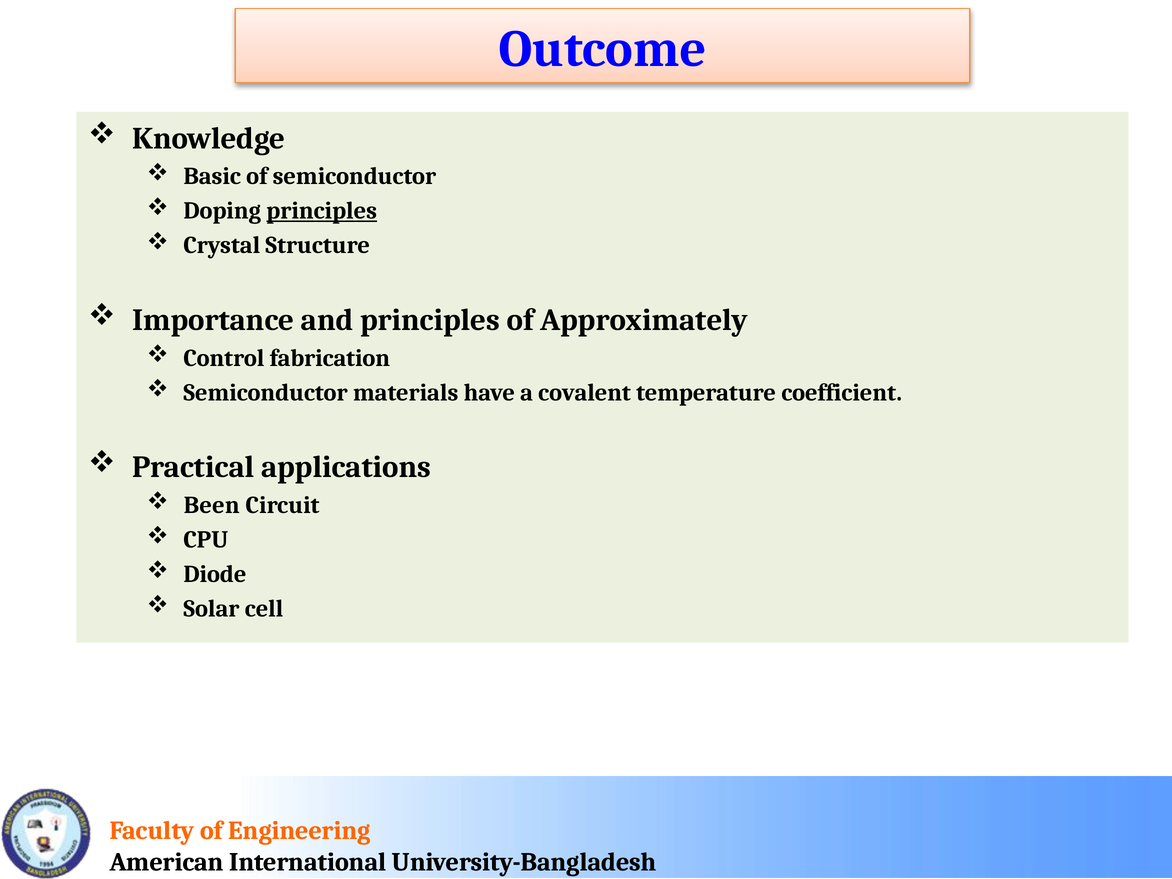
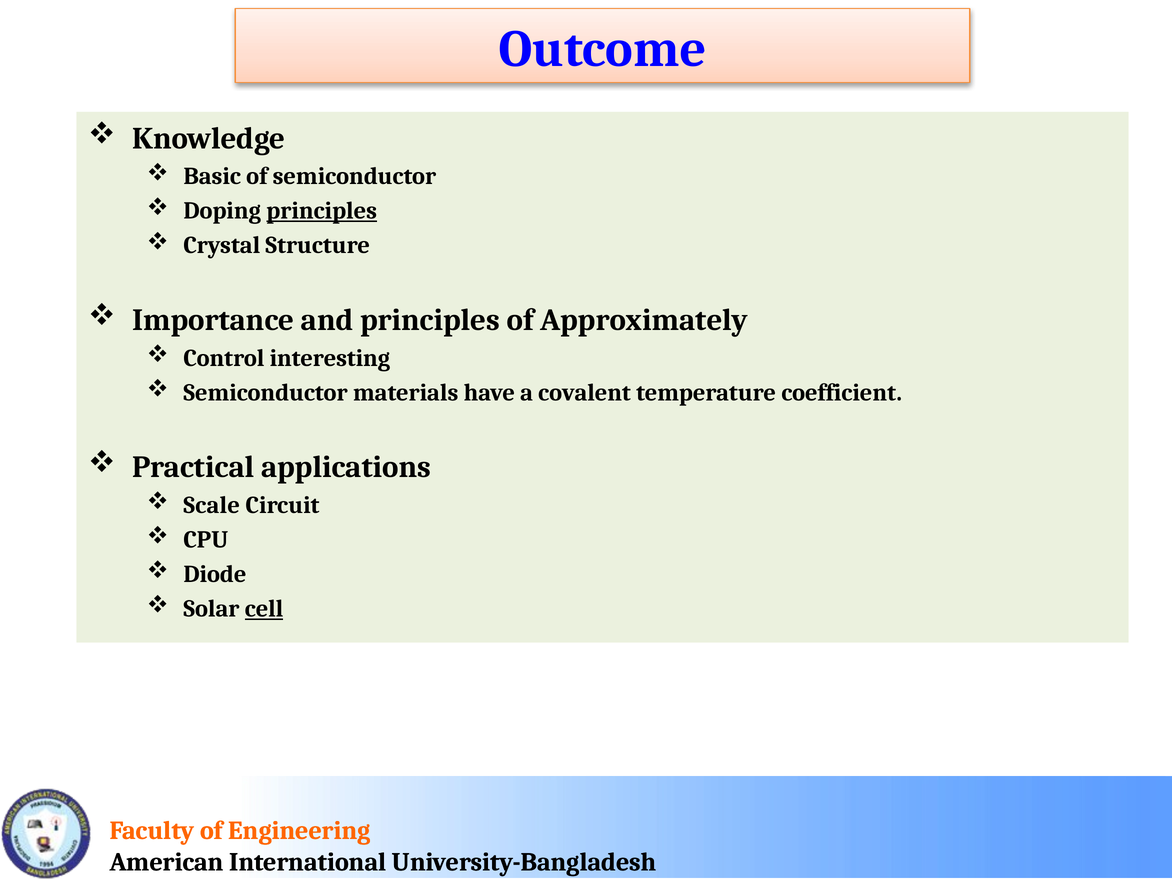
fabrication: fabrication -> interesting
Been: Been -> Scale
cell underline: none -> present
